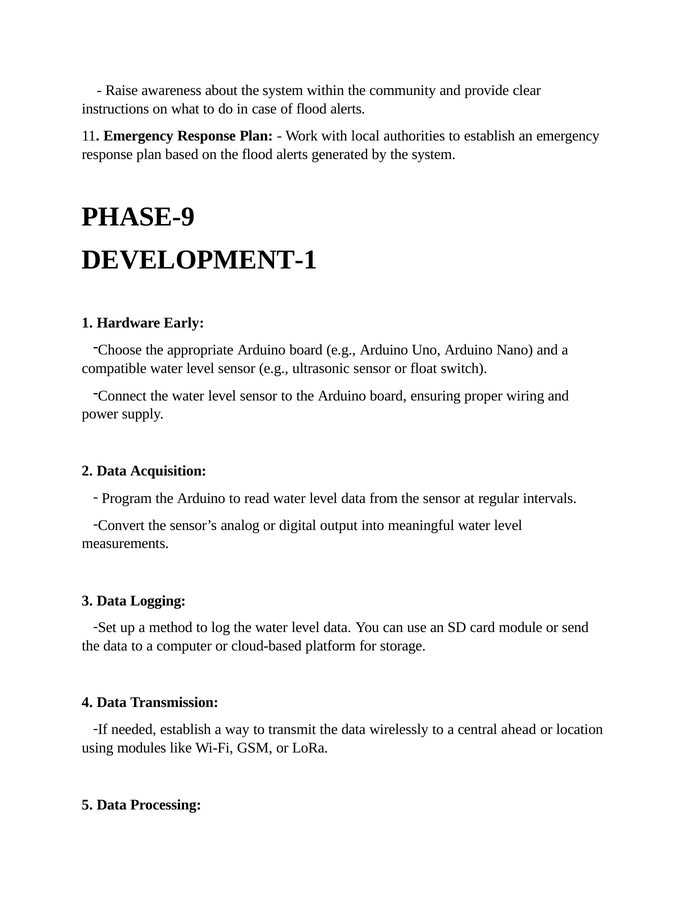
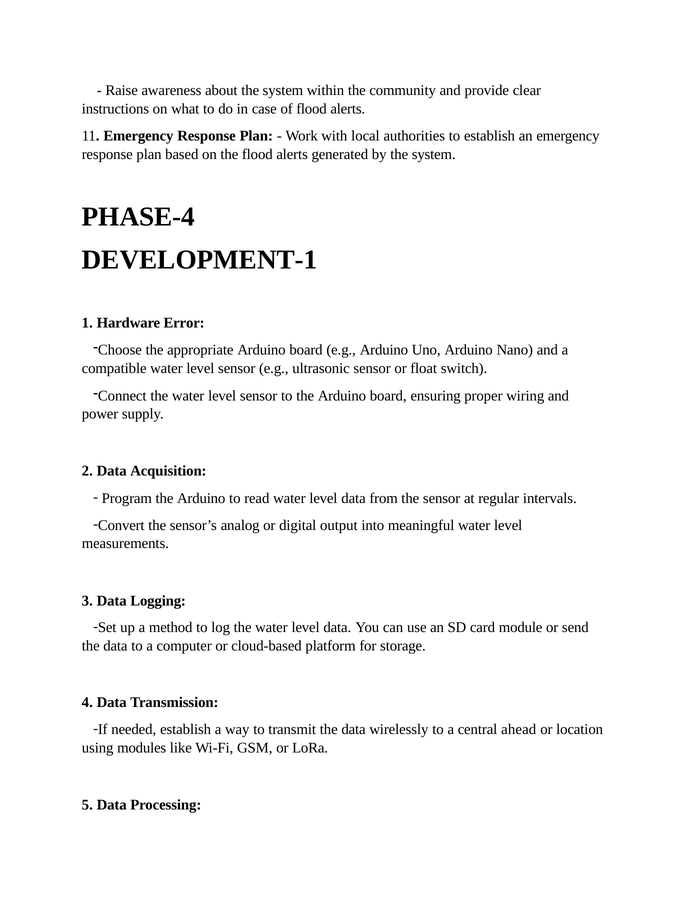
PHASE-9: PHASE-9 -> PHASE-4
Early: Early -> Error
